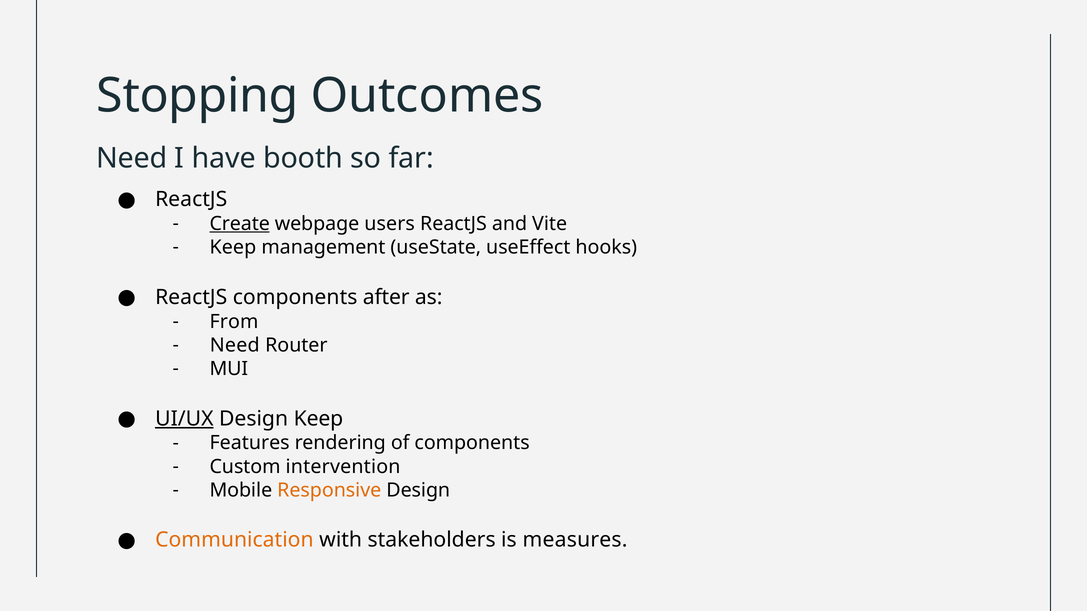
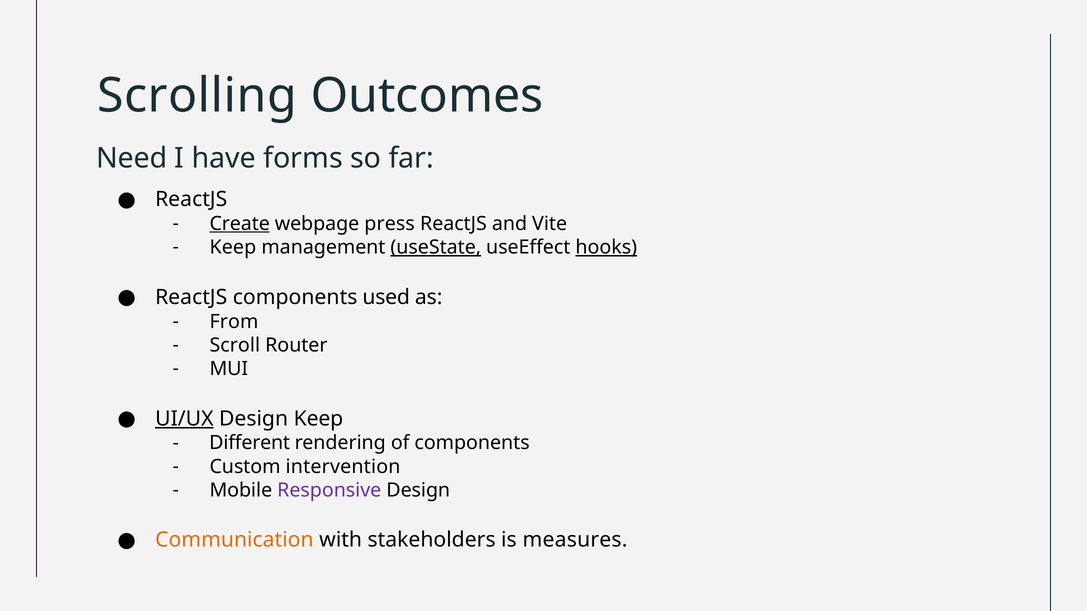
Stopping: Stopping -> Scrolling
booth: booth -> forms
users: users -> press
useState underline: none -> present
hooks underline: none -> present
after: after -> used
Need at (235, 345): Need -> Scroll
Features: Features -> Different
Responsive colour: orange -> purple
